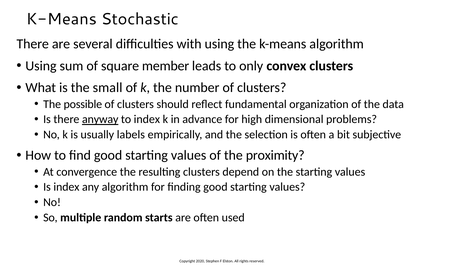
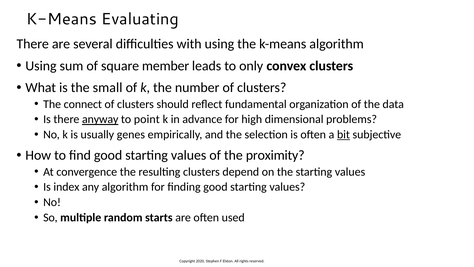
Stochastic: Stochastic -> Evaluating
possible: possible -> connect
to index: index -> point
labels: labels -> genes
bit underline: none -> present
